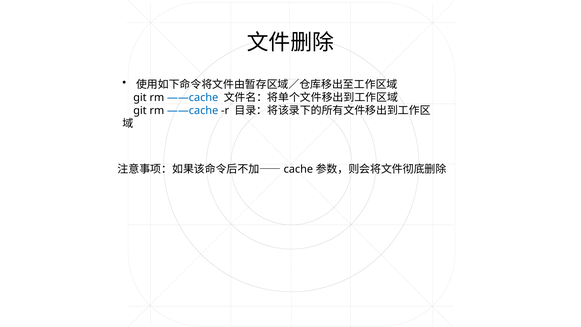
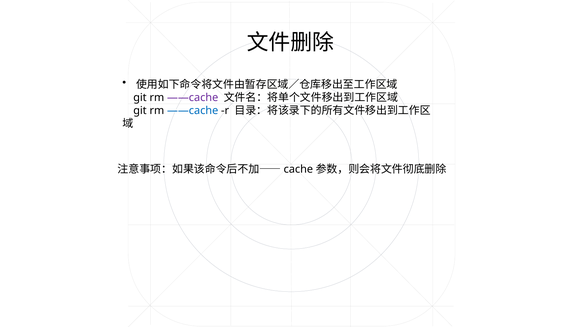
——cache at (193, 97) colour: blue -> purple
